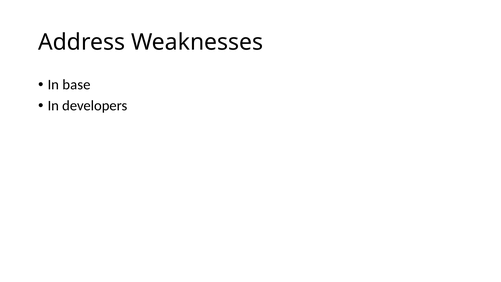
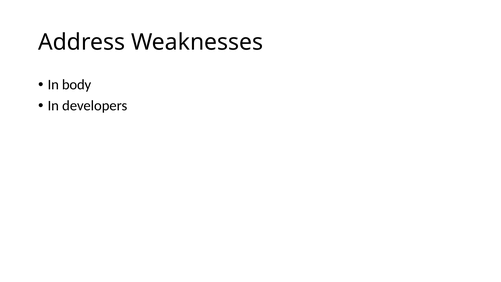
base: base -> body
